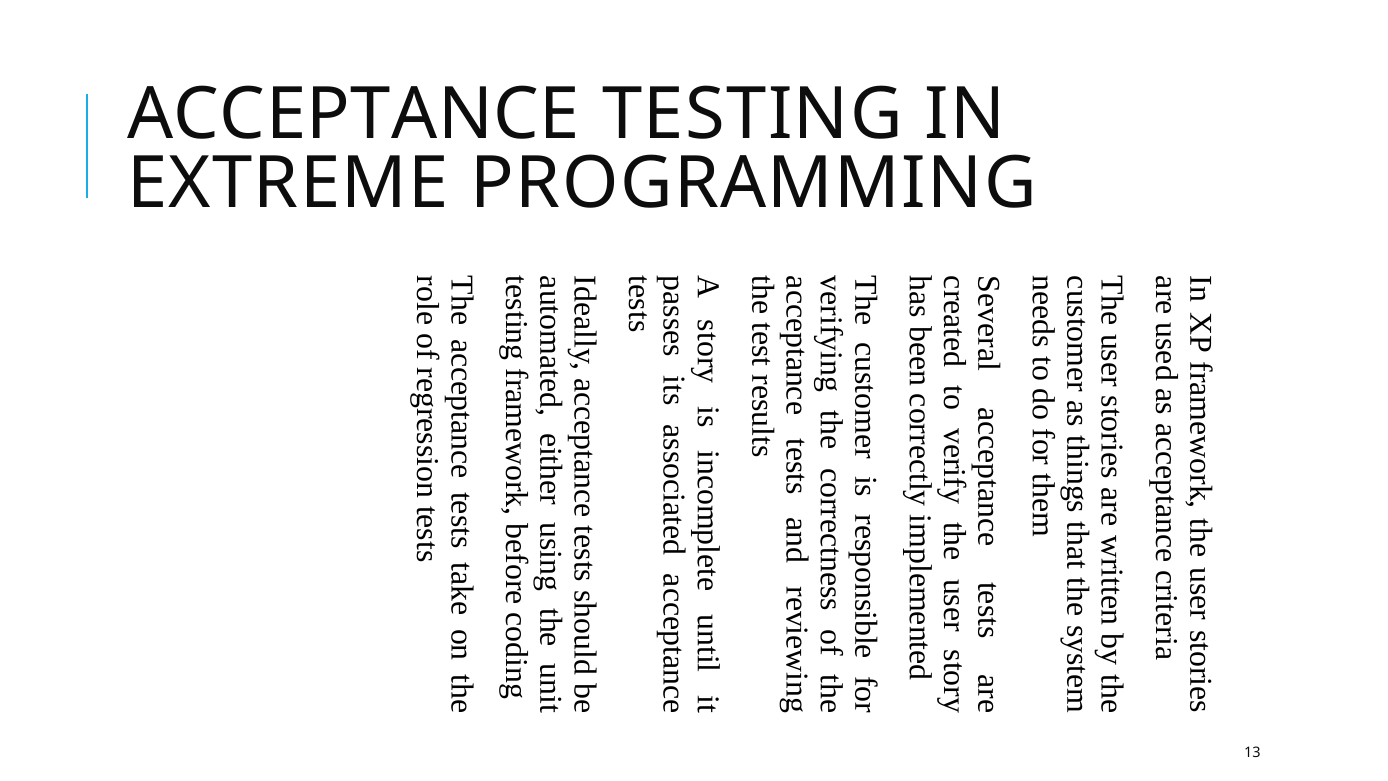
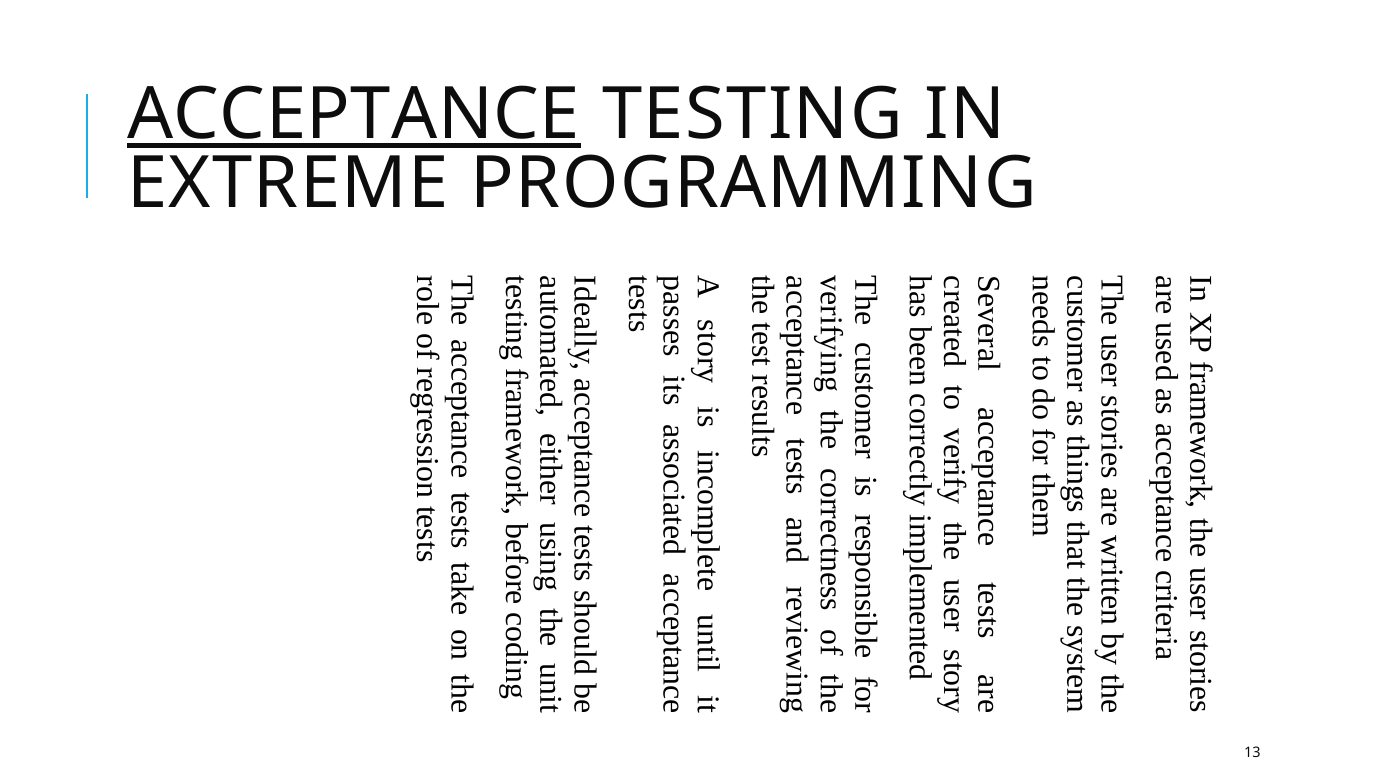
ACCEPTANCE underline: none -> present
